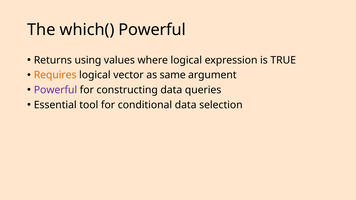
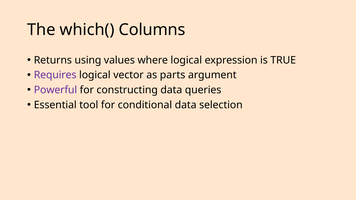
which( Powerful: Powerful -> Columns
Requires colour: orange -> purple
same: same -> parts
